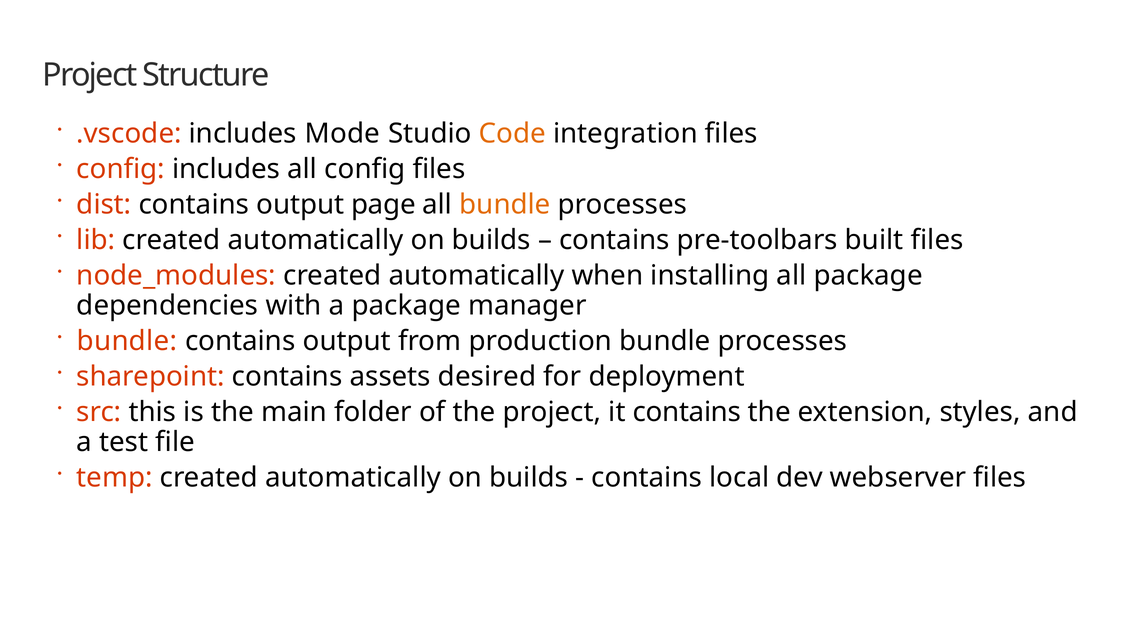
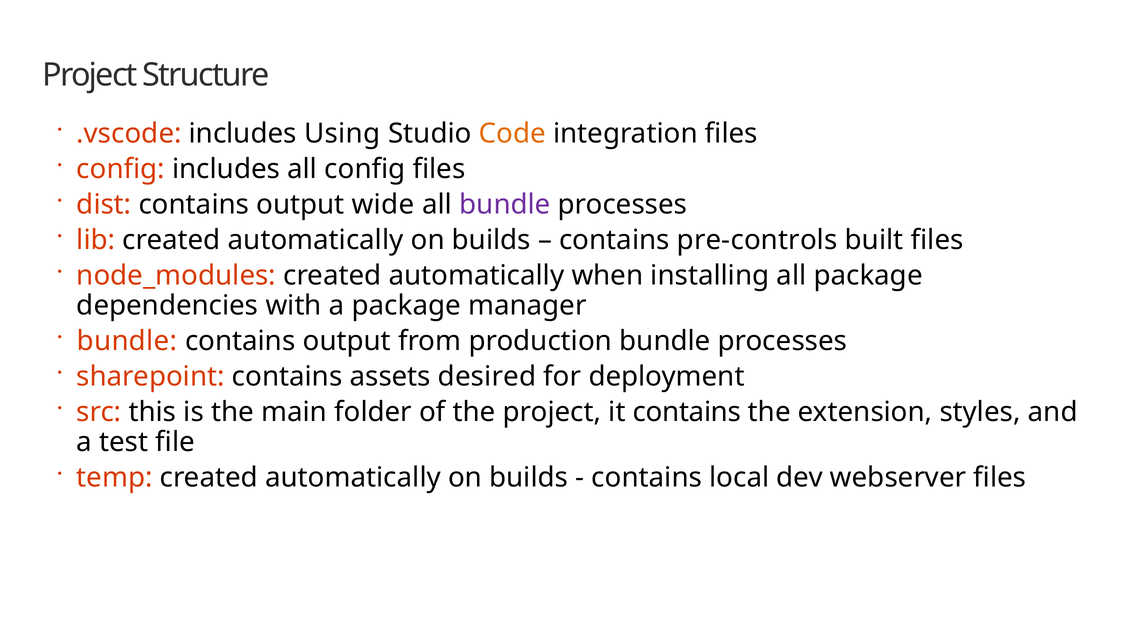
Mode: Mode -> Using
page: page -> wide
bundle at (505, 205) colour: orange -> purple
pre-toolbars: pre-toolbars -> pre-controls
